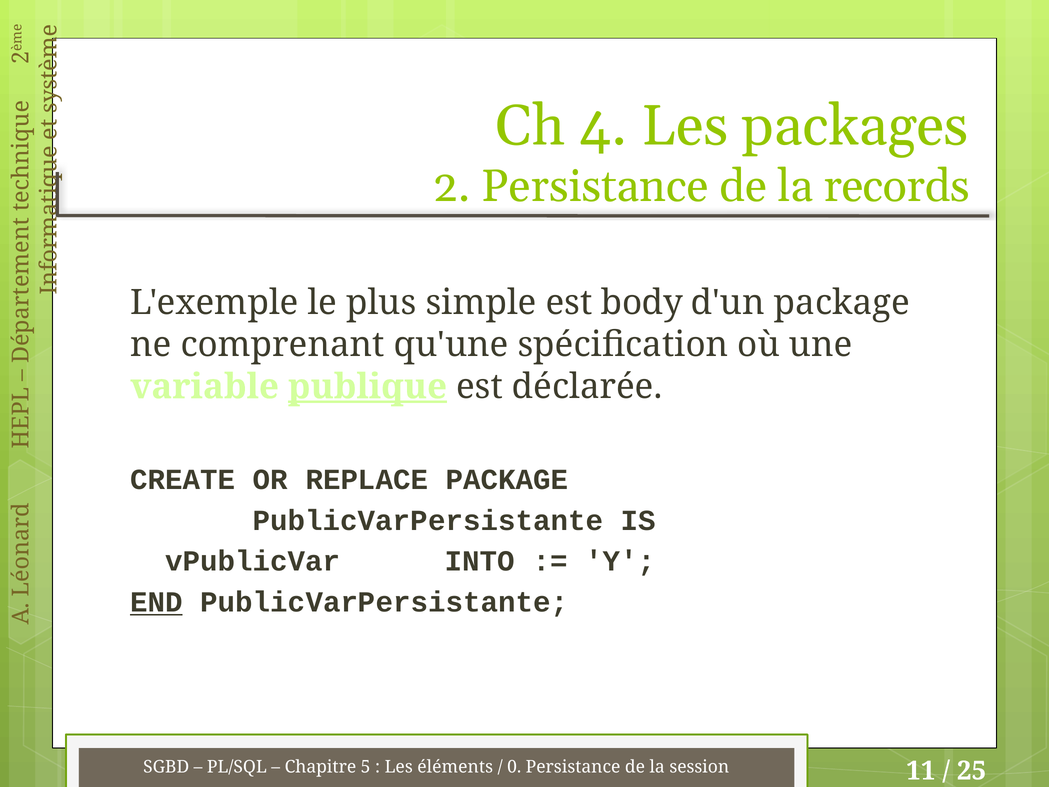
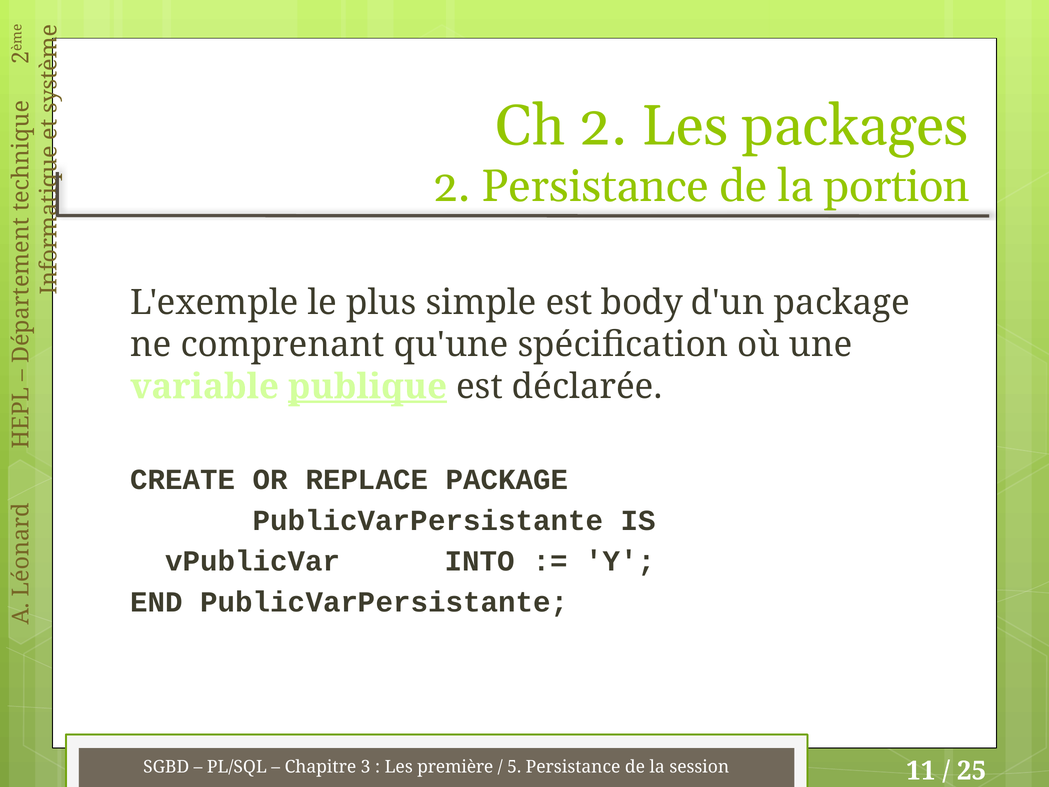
Ch 4: 4 -> 2
records: records -> portion
END underline: present -> none
5: 5 -> 3
éléments: éléments -> première
0: 0 -> 5
